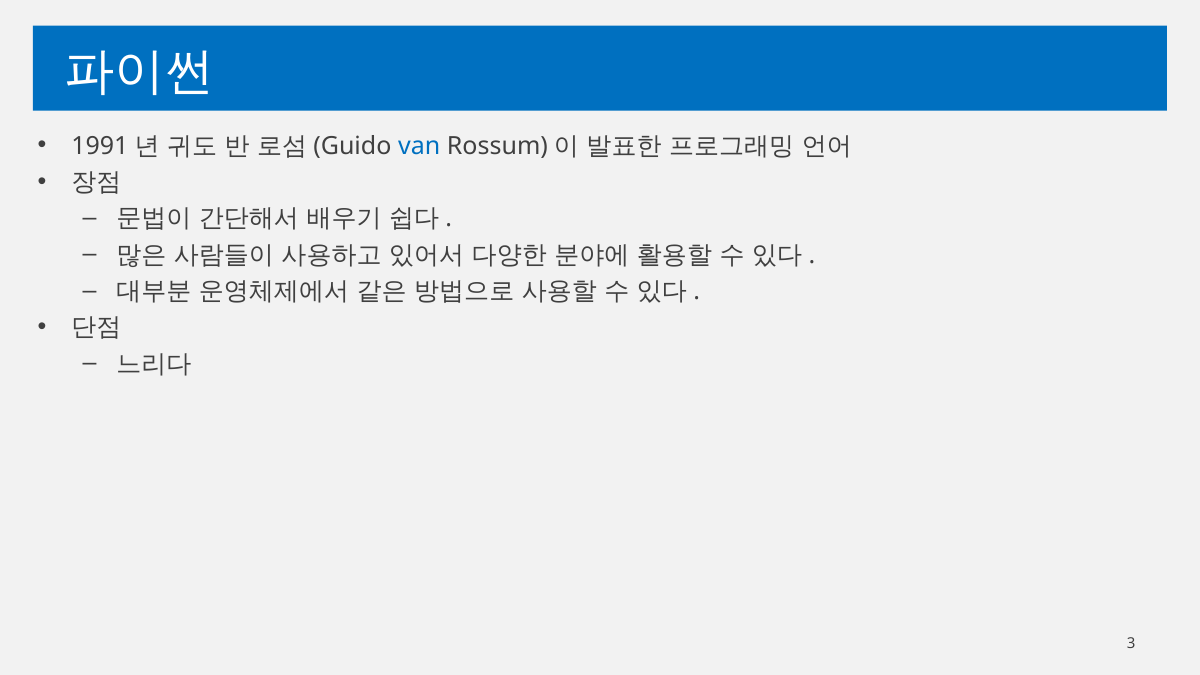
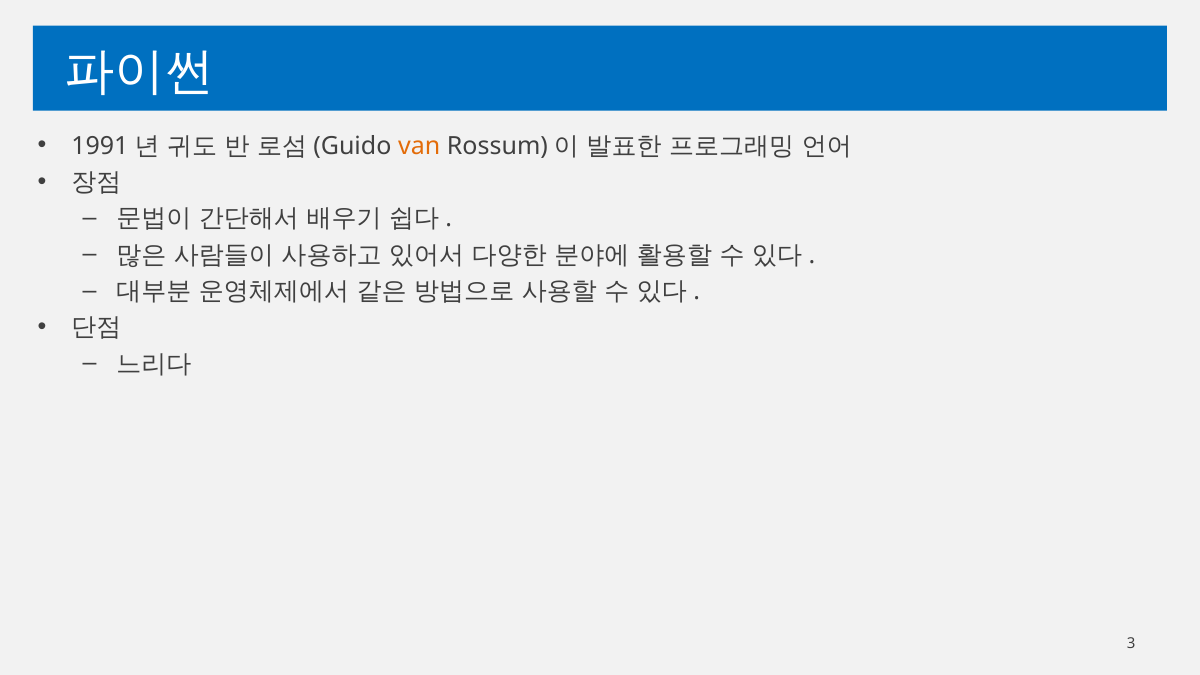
van colour: blue -> orange
